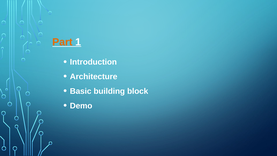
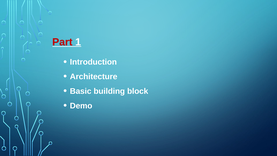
Part colour: orange -> red
